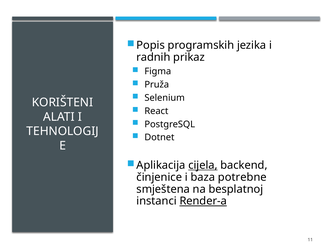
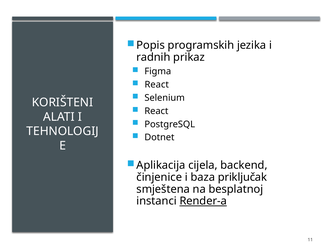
Pruža at (157, 85): Pruža -> React
cijela underline: present -> none
potrebne: potrebne -> priključak
